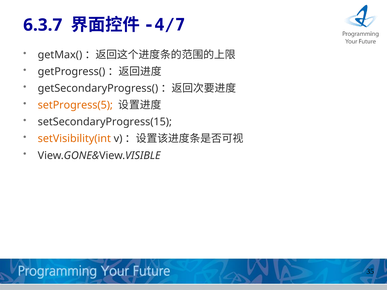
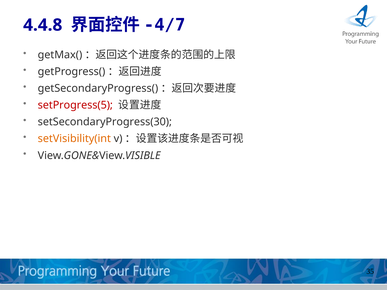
6.3.7: 6.3.7 -> 4.4.8
setProgress(5 colour: orange -> red
setSecondaryProgress(15: setSecondaryProgress(15 -> setSecondaryProgress(30
